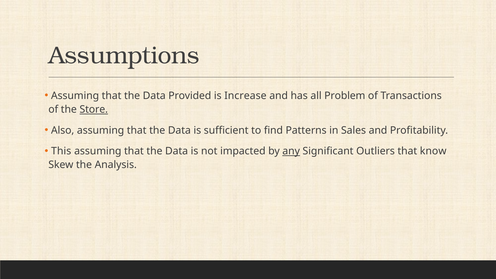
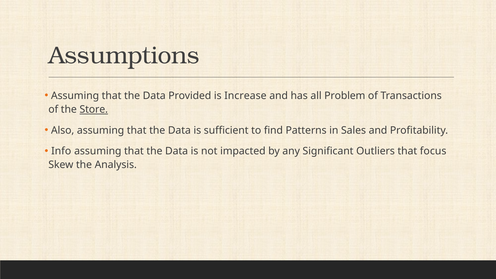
This: This -> Info
any underline: present -> none
know: know -> focus
